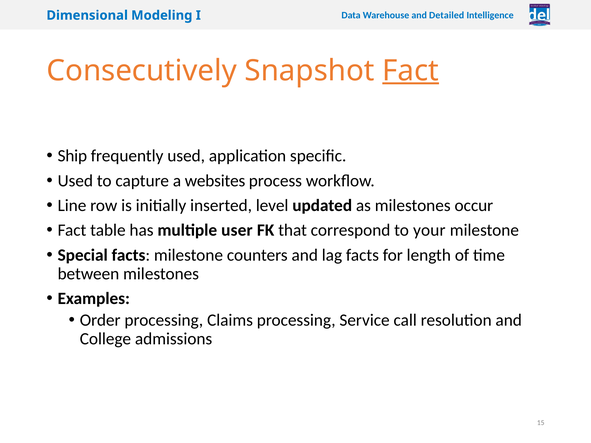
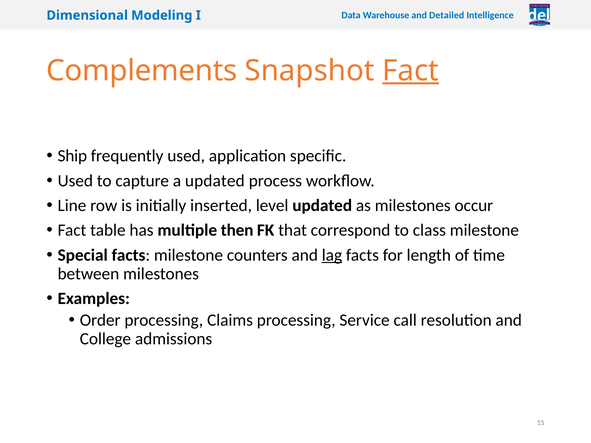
Consecutively: Consecutively -> Complements
a websites: websites -> updated
user: user -> then
your: your -> class
lag underline: none -> present
